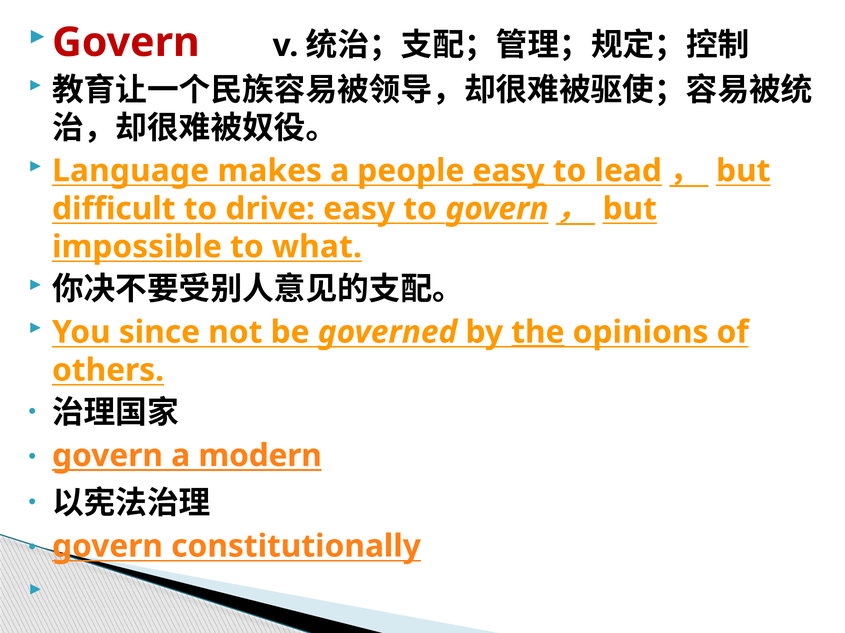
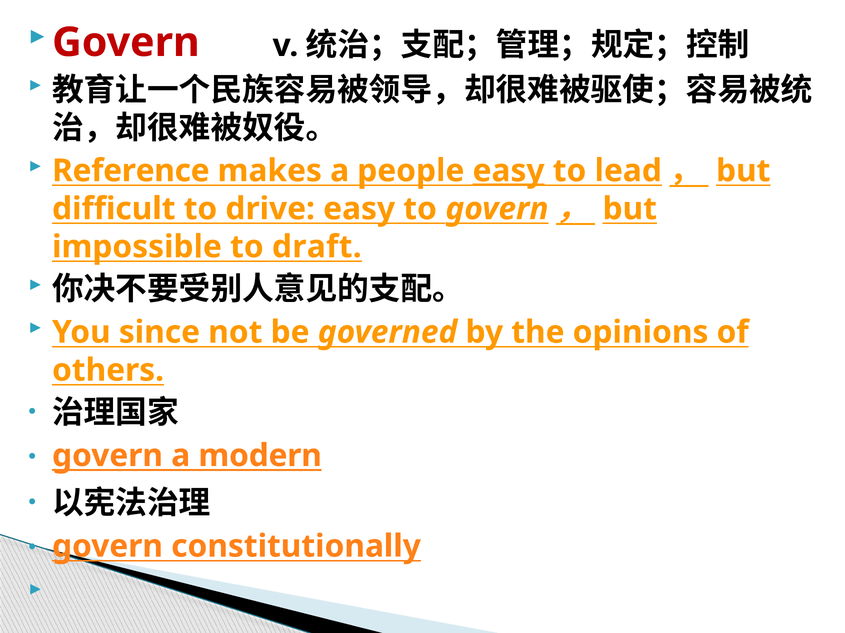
Language: Language -> Reference
what: what -> draft
the underline: present -> none
